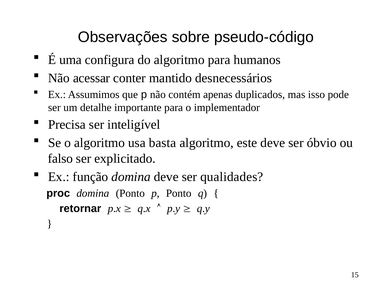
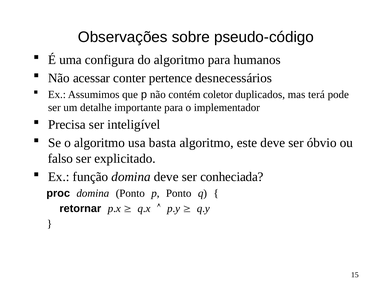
mantido: mantido -> pertence
apenas: apenas -> coletor
isso: isso -> terá
qualidades: qualidades -> conheciada
